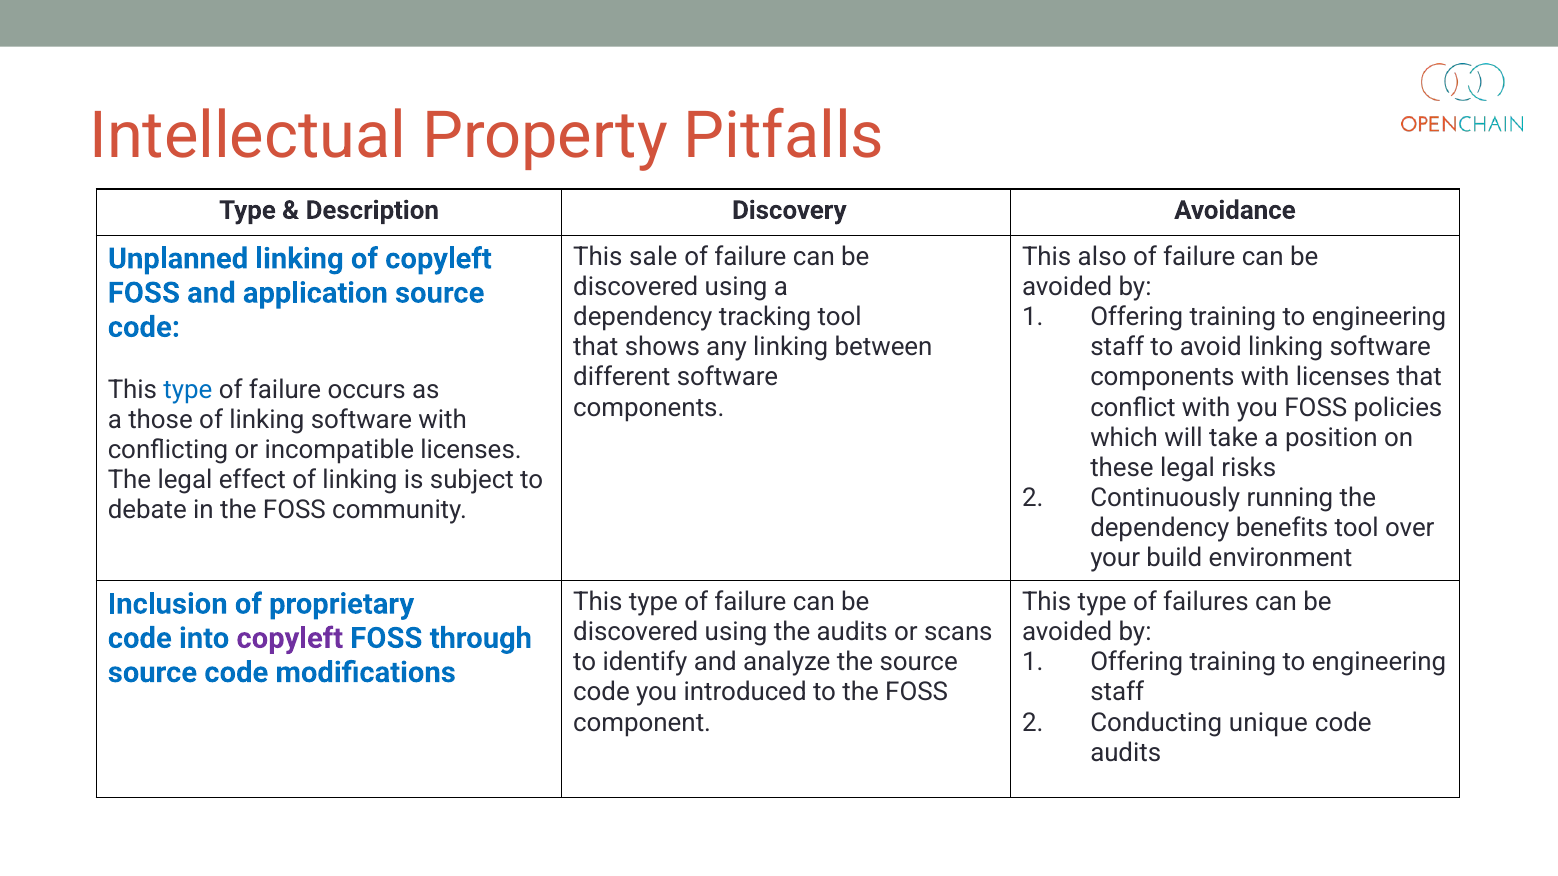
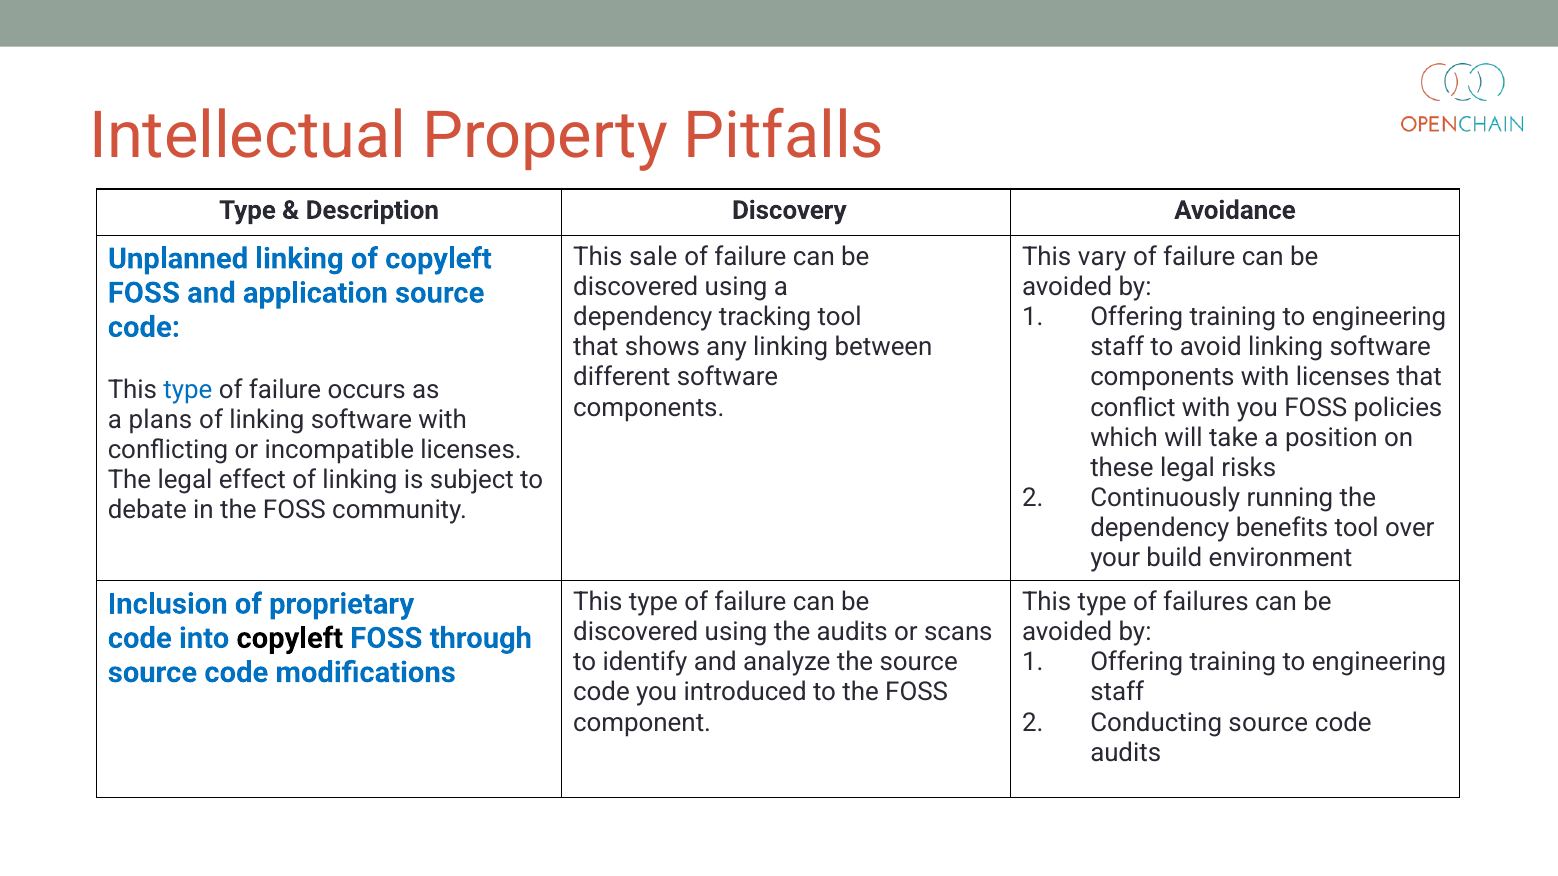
also: also -> vary
those: those -> plans
copyleft at (290, 638) colour: purple -> black
Conducting unique: unique -> source
